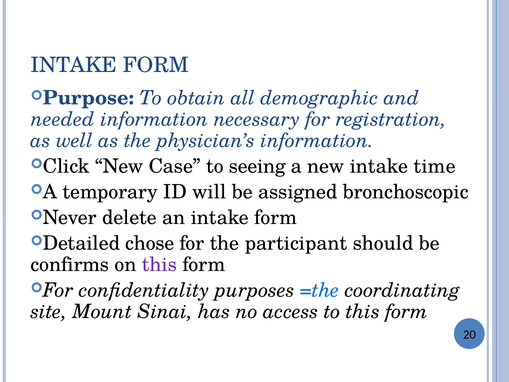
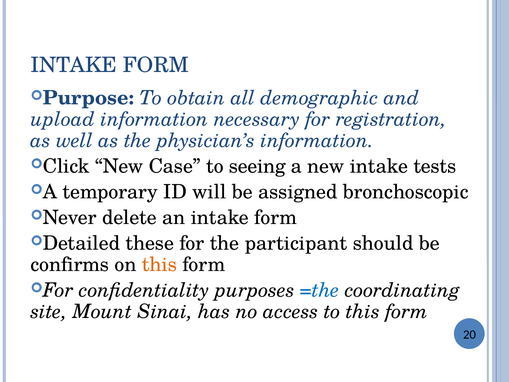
needed: needed -> upload
time: time -> tests
chose: chose -> these
this at (159, 265) colour: purple -> orange
